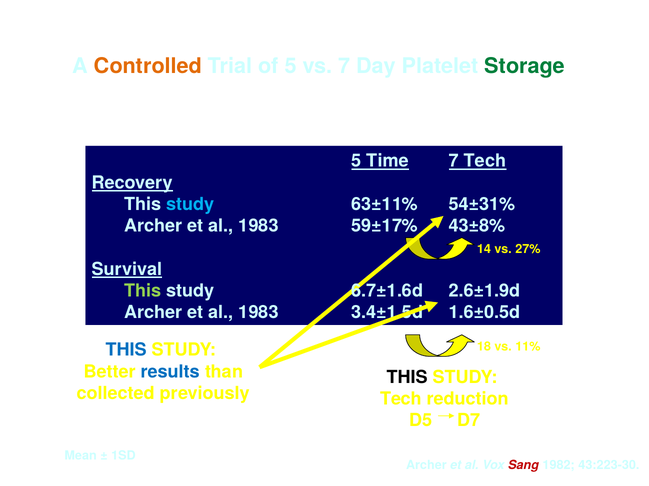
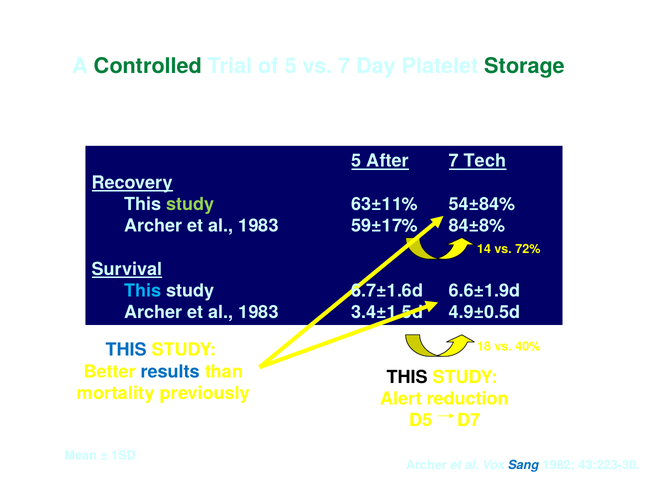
Controlled colour: orange -> green
Time: Time -> After
study at (190, 205) colour: light blue -> light green
54±31%: 54±31% -> 54±84%
43±8%: 43±8% -> 84±8%
27%: 27% -> 72%
This at (143, 291) colour: light green -> light blue
2.6±1.9d: 2.6±1.9d -> 6.6±1.9d
1.6±0.5d: 1.6±0.5d -> 4.9±0.5d
11%: 11% -> 40%
collected: collected -> mortality
Tech at (401, 399): Tech -> Alert
Sang colour: red -> blue
